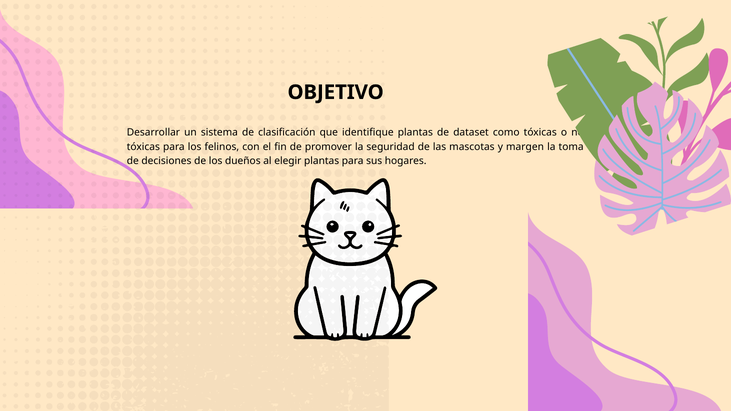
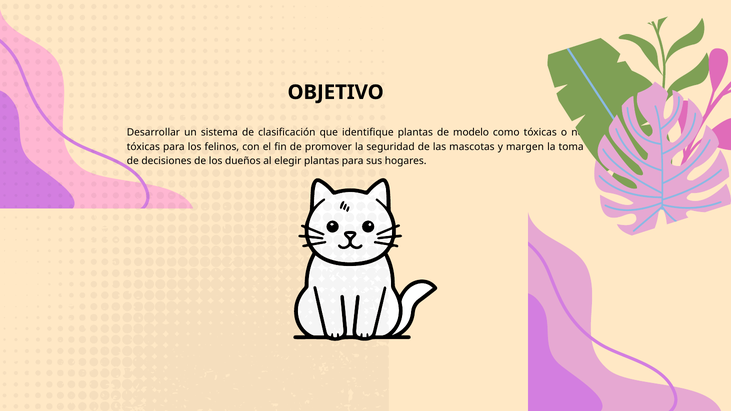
dataset: dataset -> modelo
